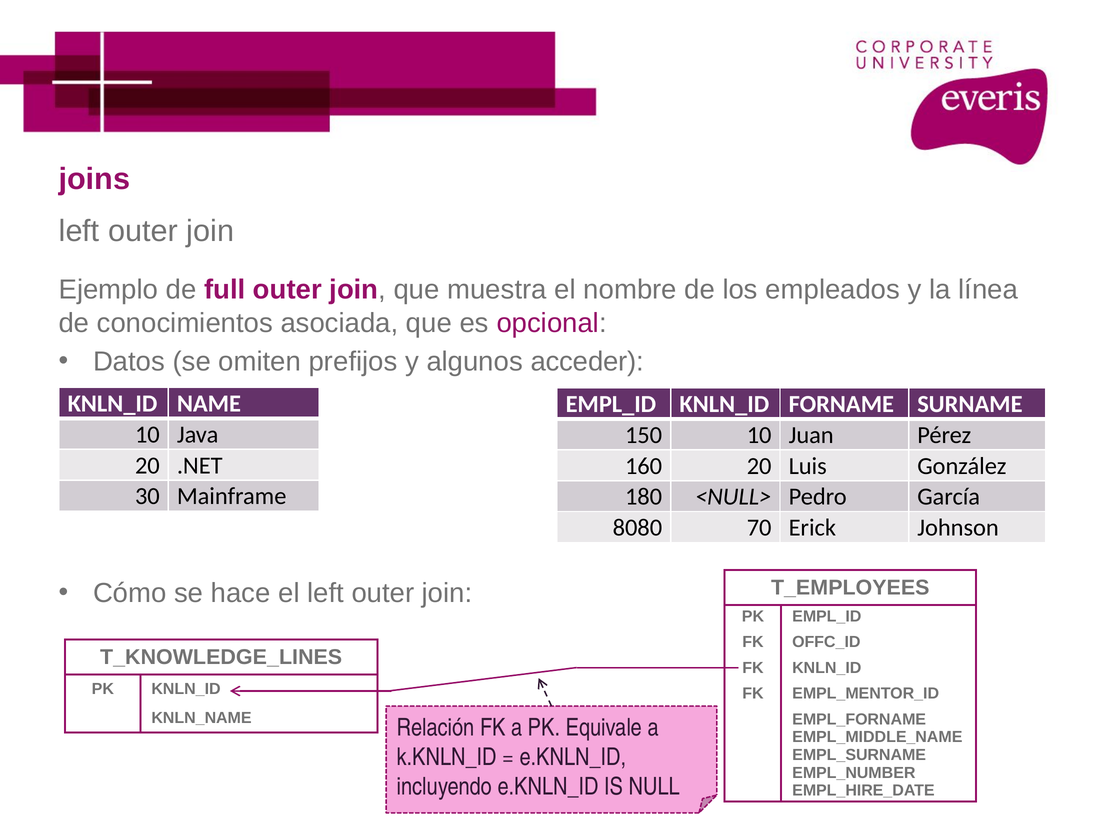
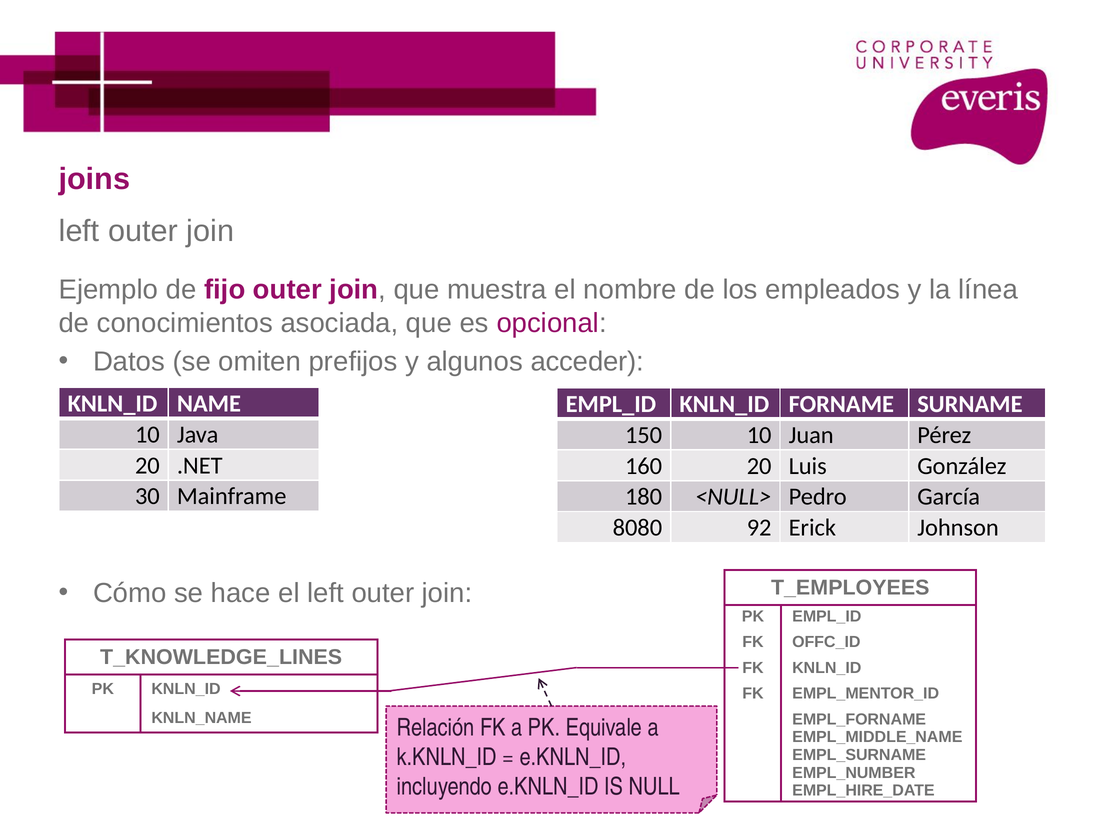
full: full -> fijo
70: 70 -> 92
